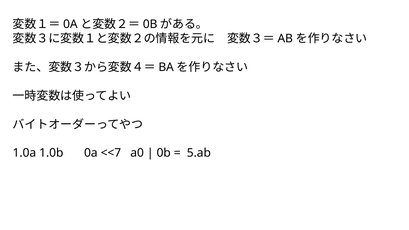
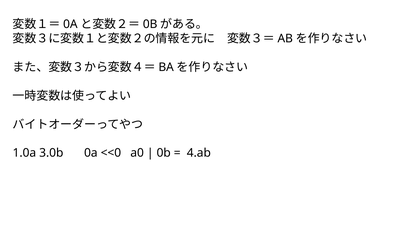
1.0b: 1.0b -> 3.0b
<<7: <<7 -> <<0
5.ab: 5.ab -> 4.ab
